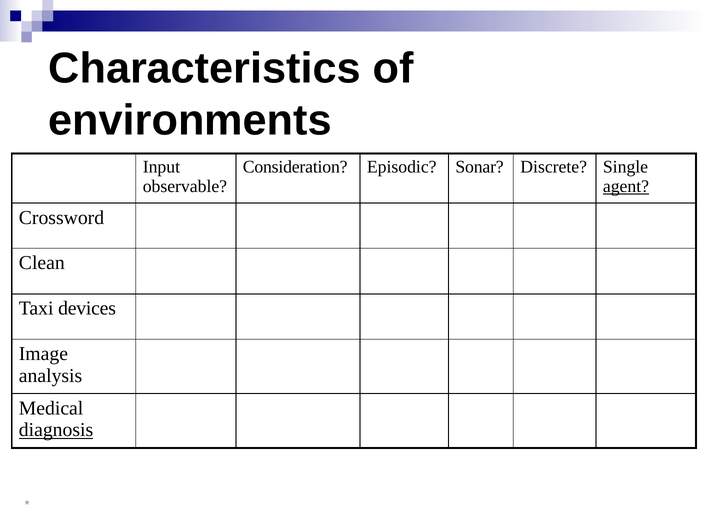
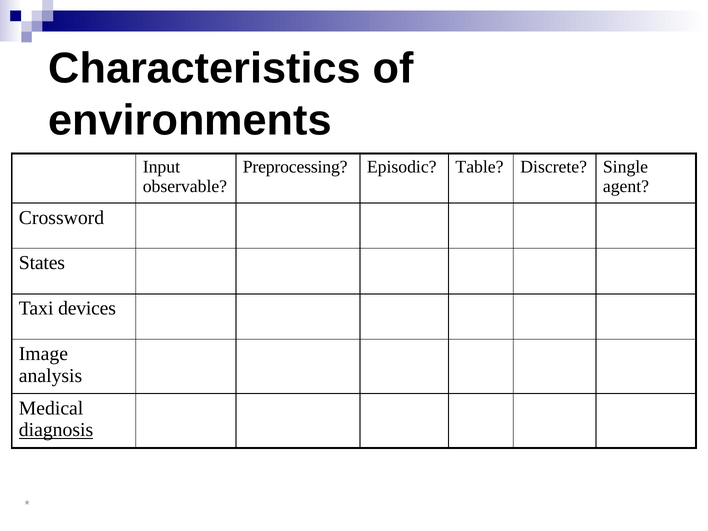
Consideration: Consideration -> Preprocessing
Sonar: Sonar -> Table
agent underline: present -> none
Clean: Clean -> States
